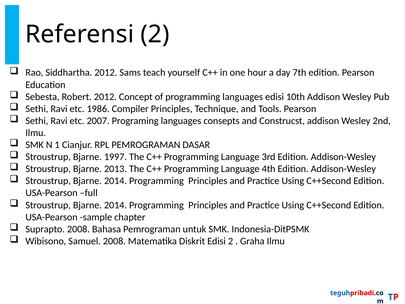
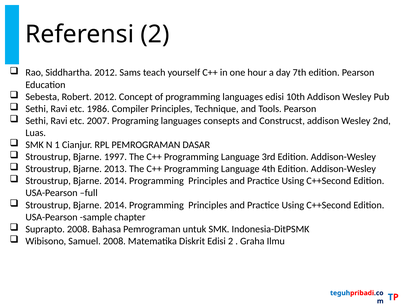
Ilmu at (36, 133): Ilmu -> Luas
